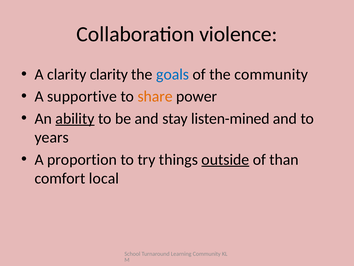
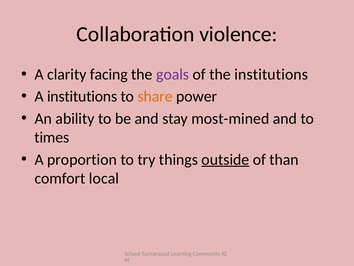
clarity clarity: clarity -> facing
goals colour: blue -> purple
the community: community -> institutions
A supportive: supportive -> institutions
ability underline: present -> none
listen-mined: listen-mined -> most-mined
years: years -> times
